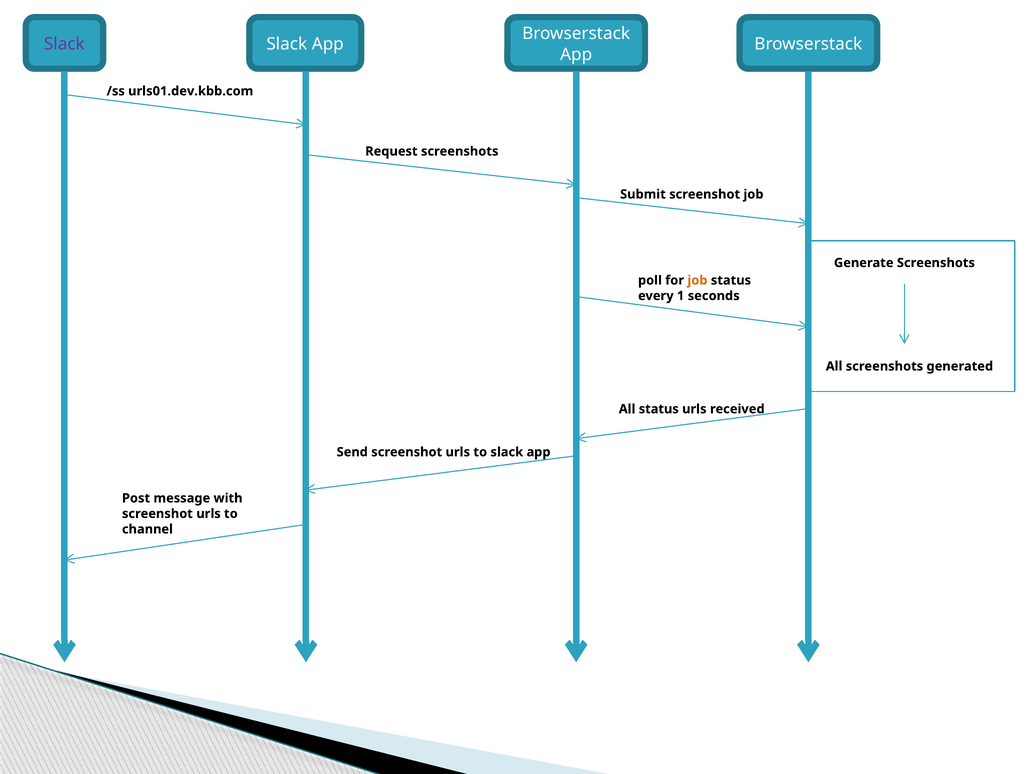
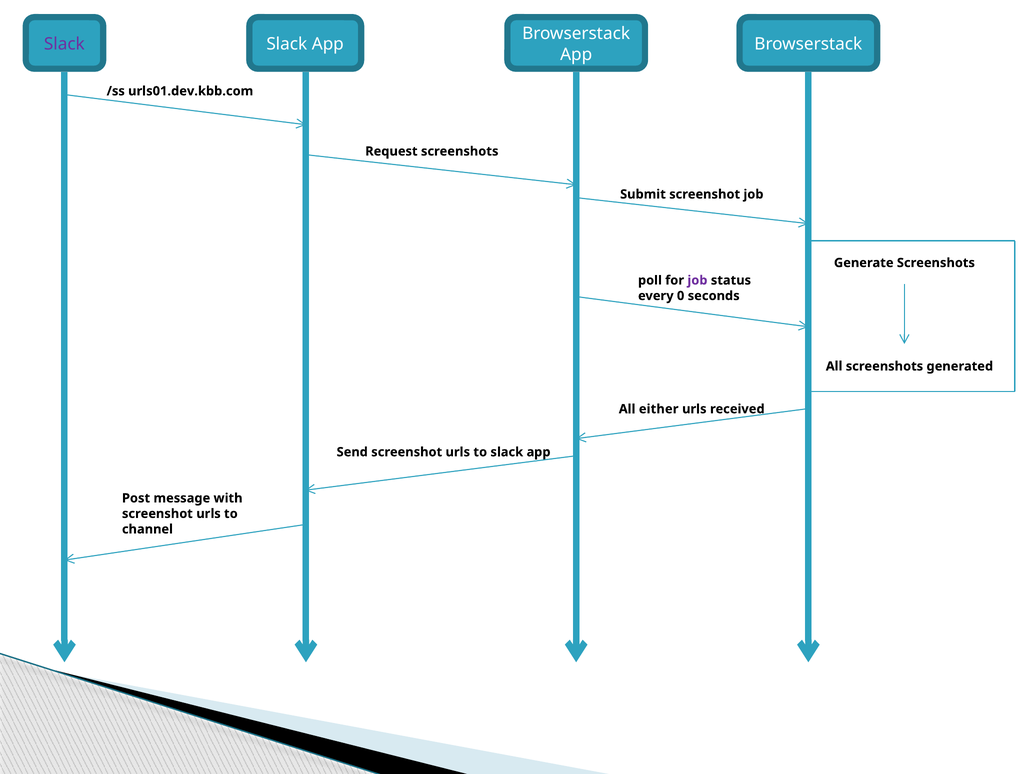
job at (697, 280) colour: orange -> purple
1: 1 -> 0
All status: status -> either
